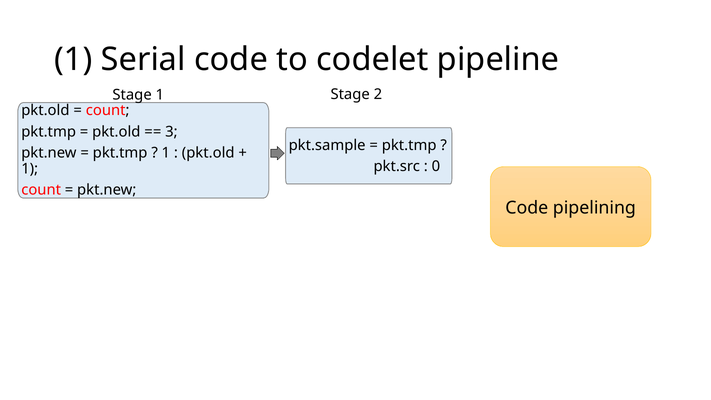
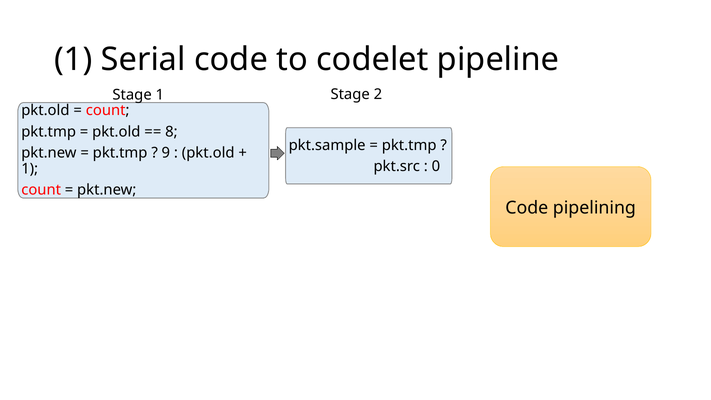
3: 3 -> 8
1 at (166, 153): 1 -> 9
